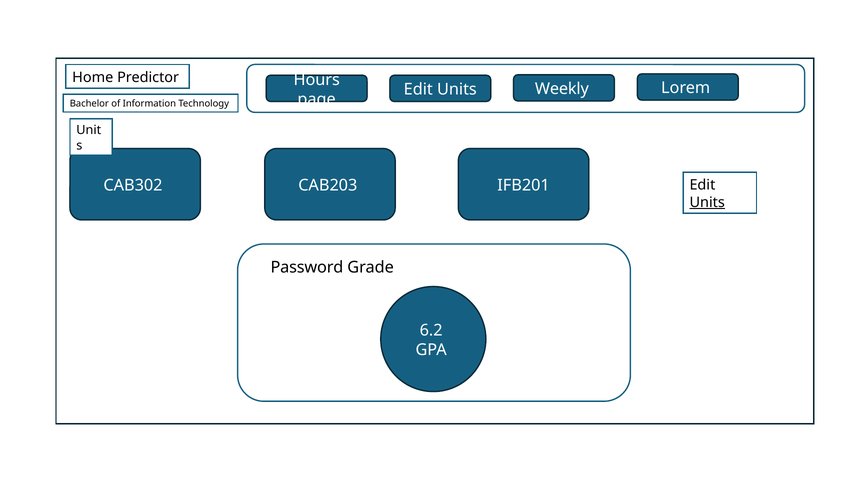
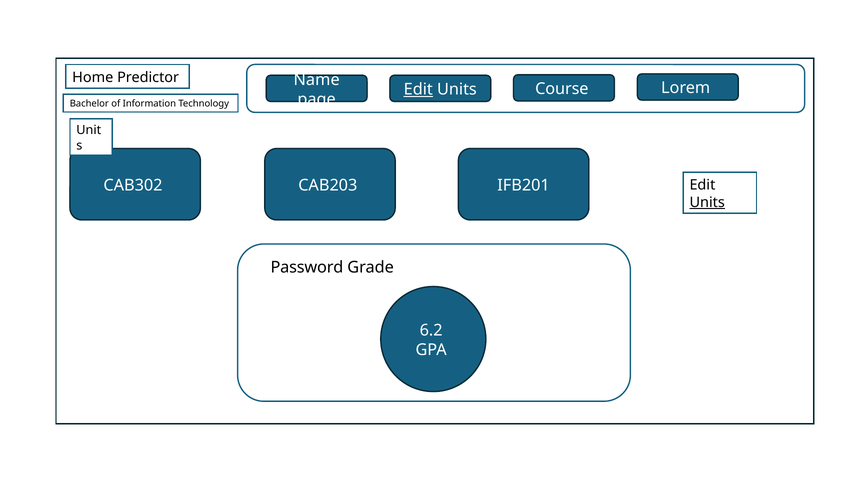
Hours: Hours -> Name
Edit at (418, 90) underline: none -> present
Weekly: Weekly -> Course
